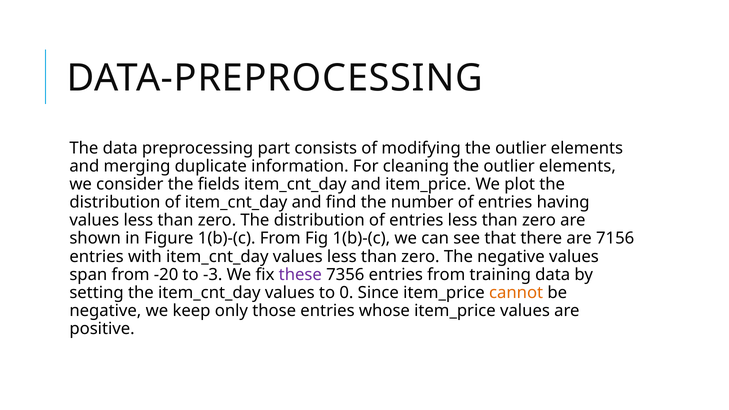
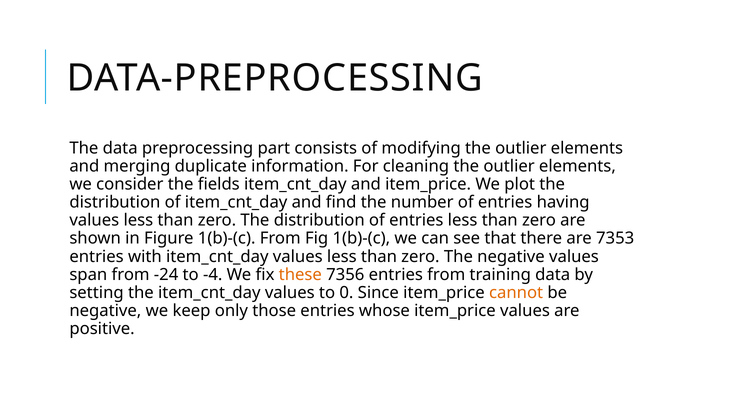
7156: 7156 -> 7353
-20: -20 -> -24
-3: -3 -> -4
these colour: purple -> orange
